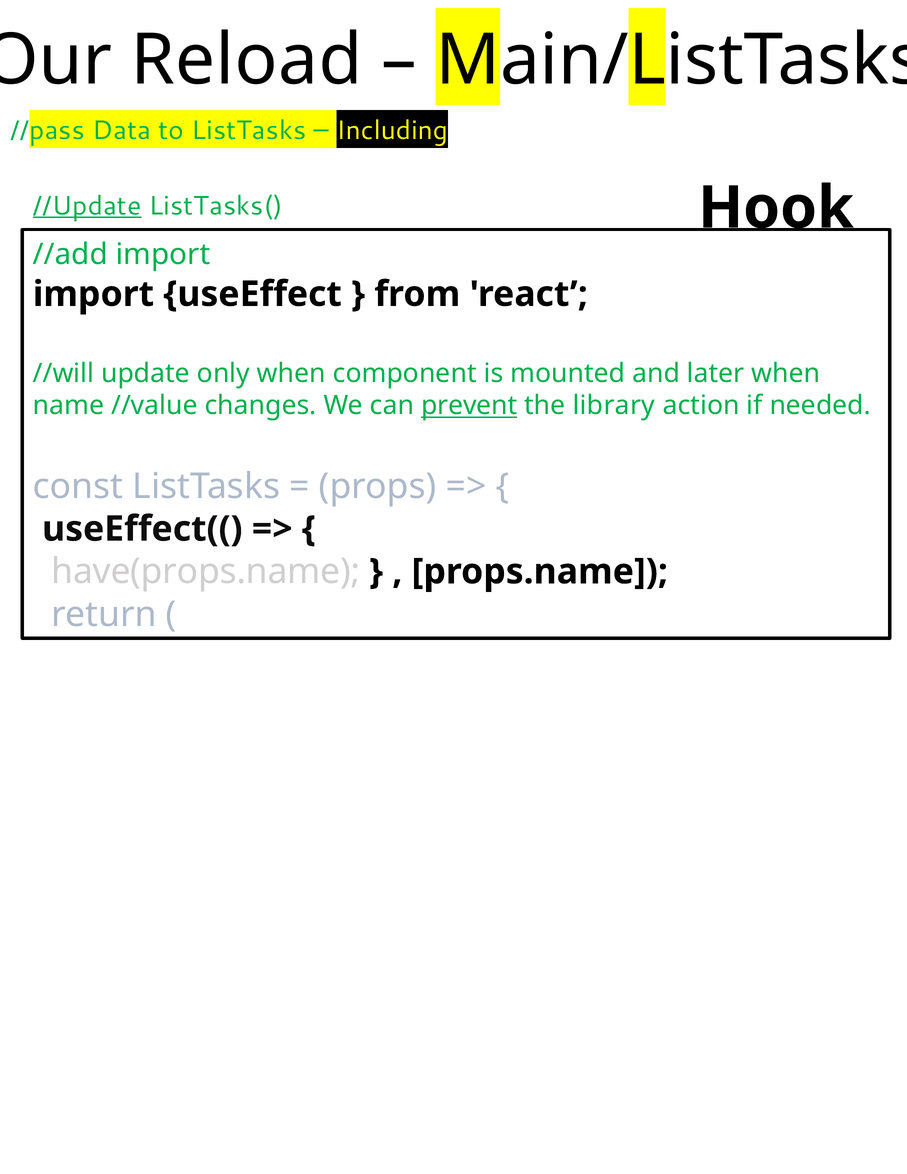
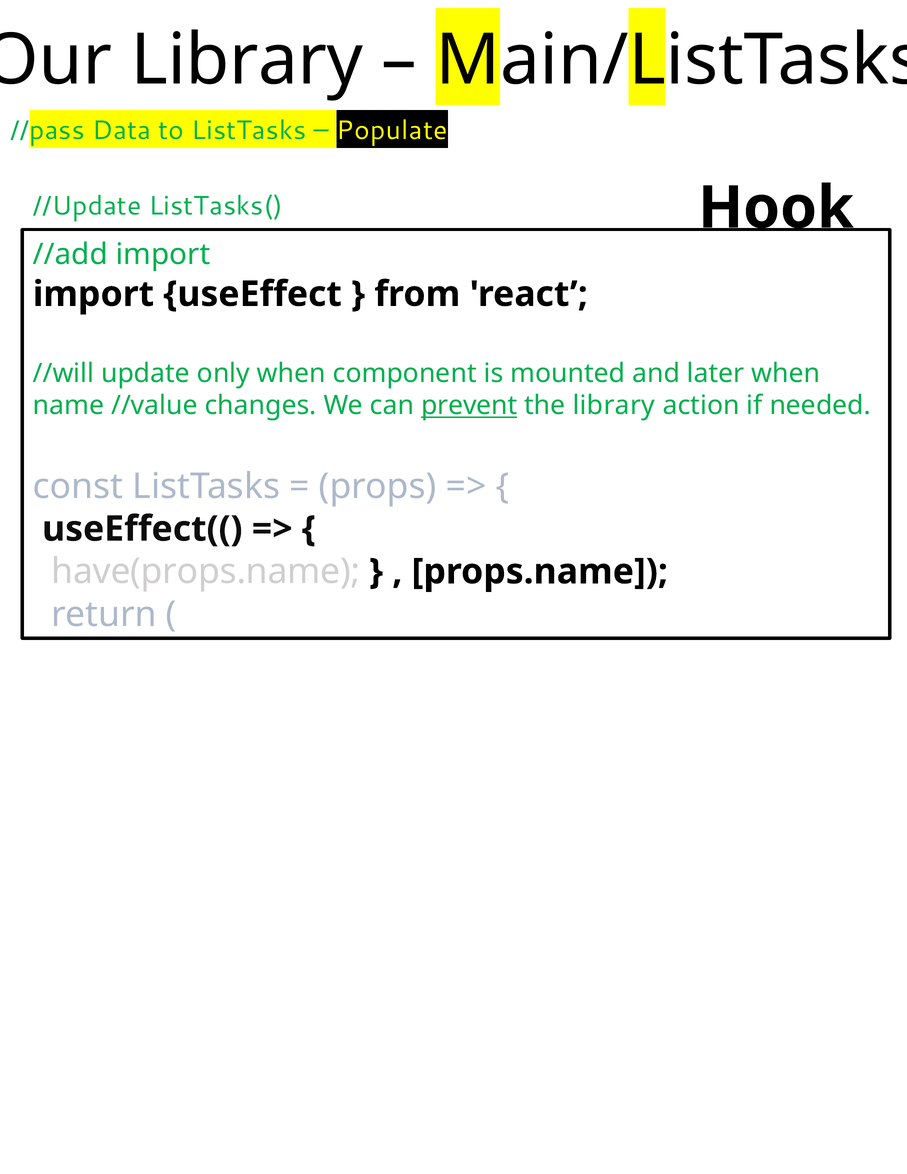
Reload at (247, 60): Reload -> Library
Including: Including -> Populate
//Update underline: present -> none
